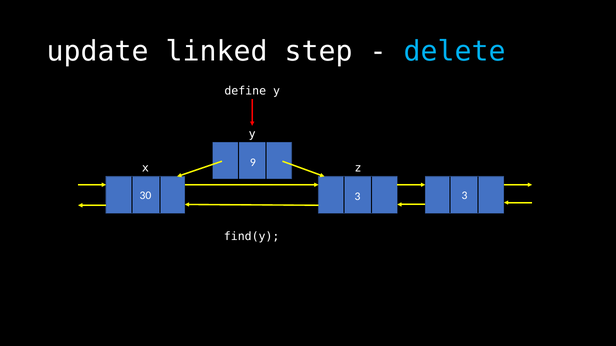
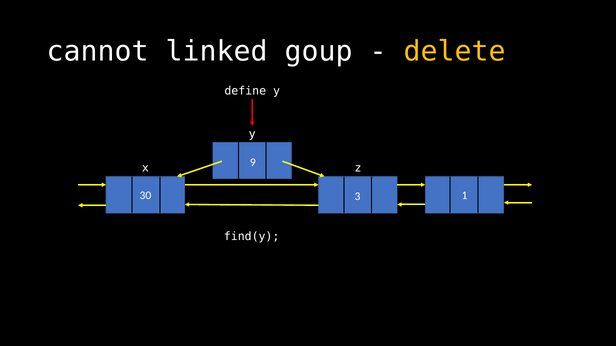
update: update -> cannot
step: step -> goup
delete colour: light blue -> yellow
30 3: 3 -> 1
